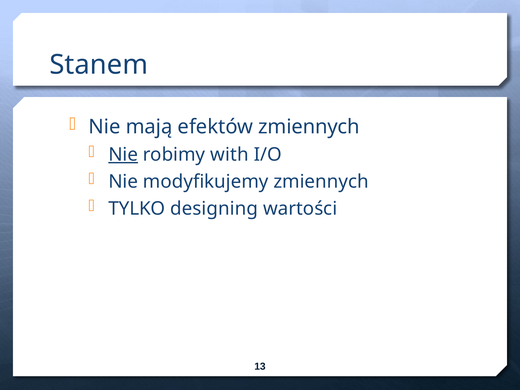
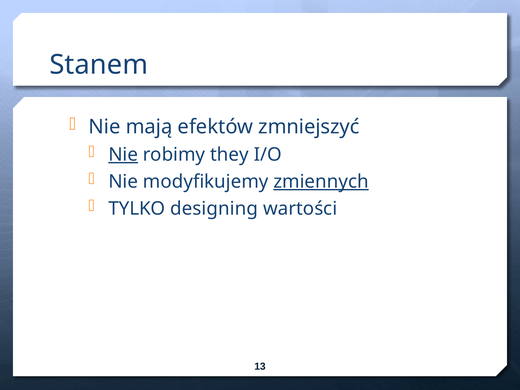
efektów zmiennych: zmiennych -> zmniejszyć
with: with -> they
zmiennych at (321, 182) underline: none -> present
